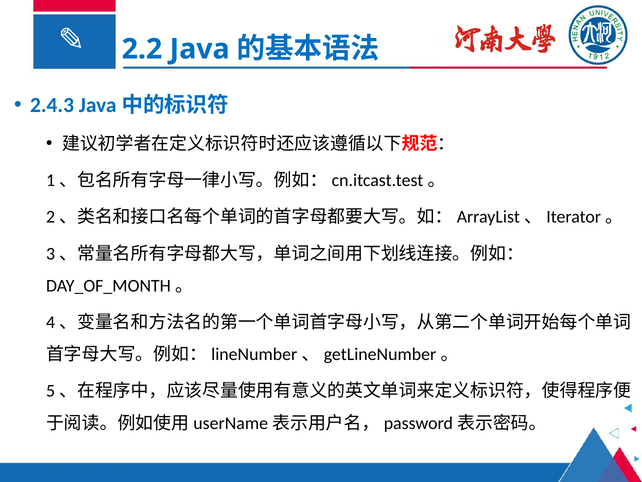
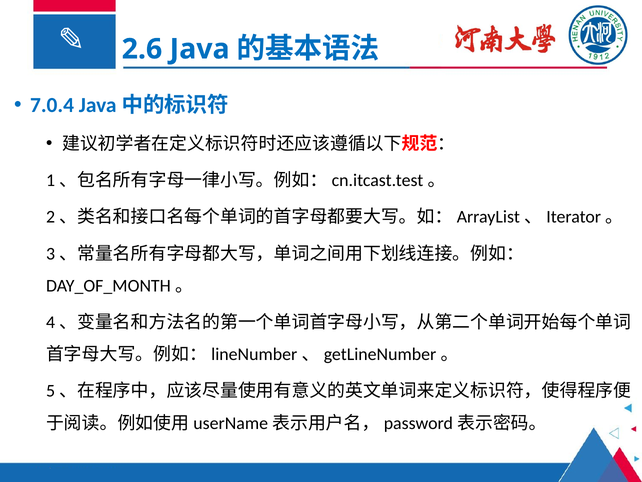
2.2: 2.2 -> 2.6
2.4.3: 2.4.3 -> 7.0.4
